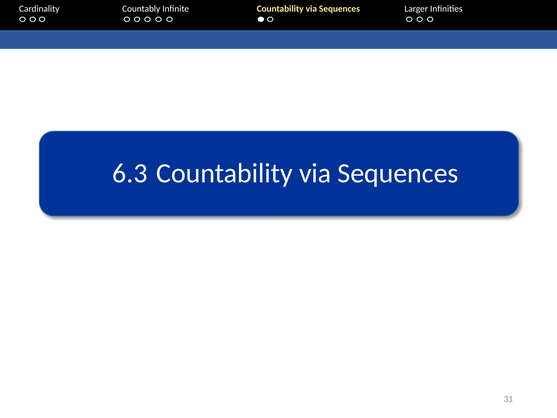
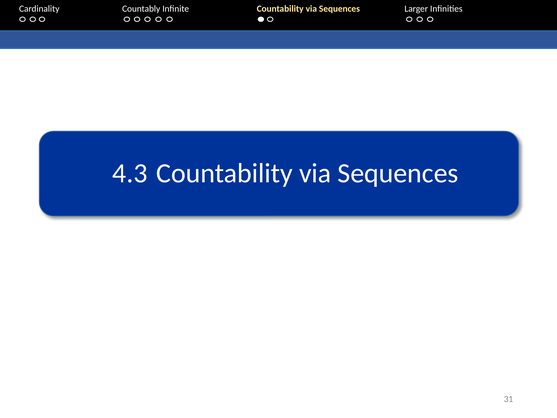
6.3: 6.3 -> 4.3
